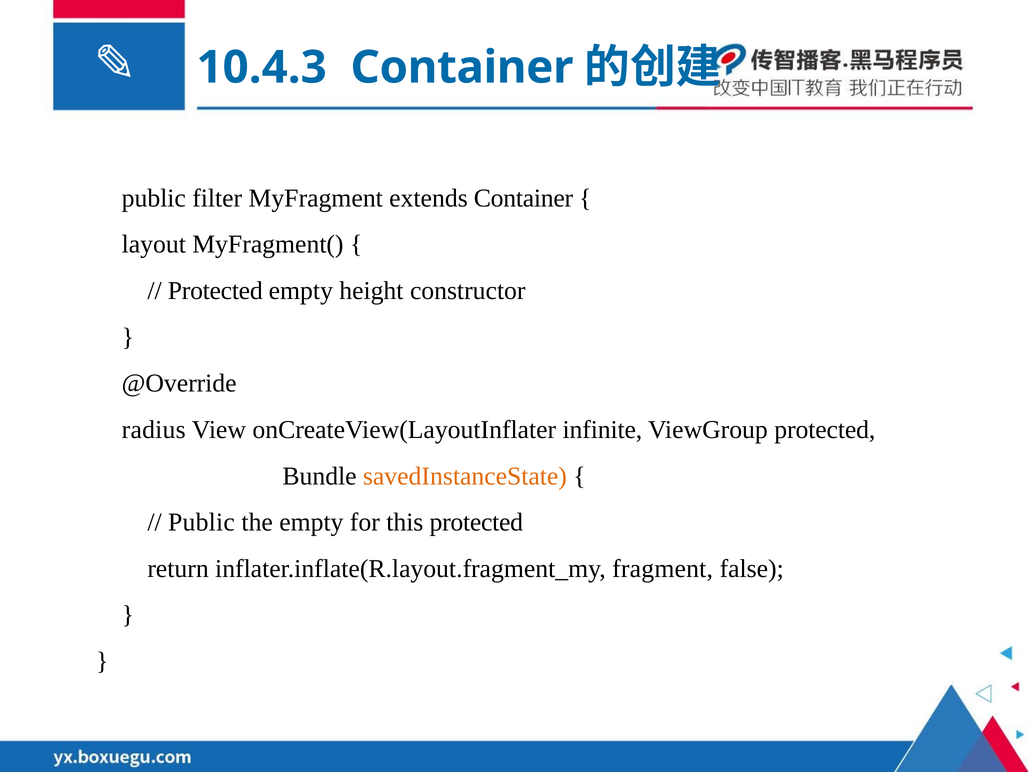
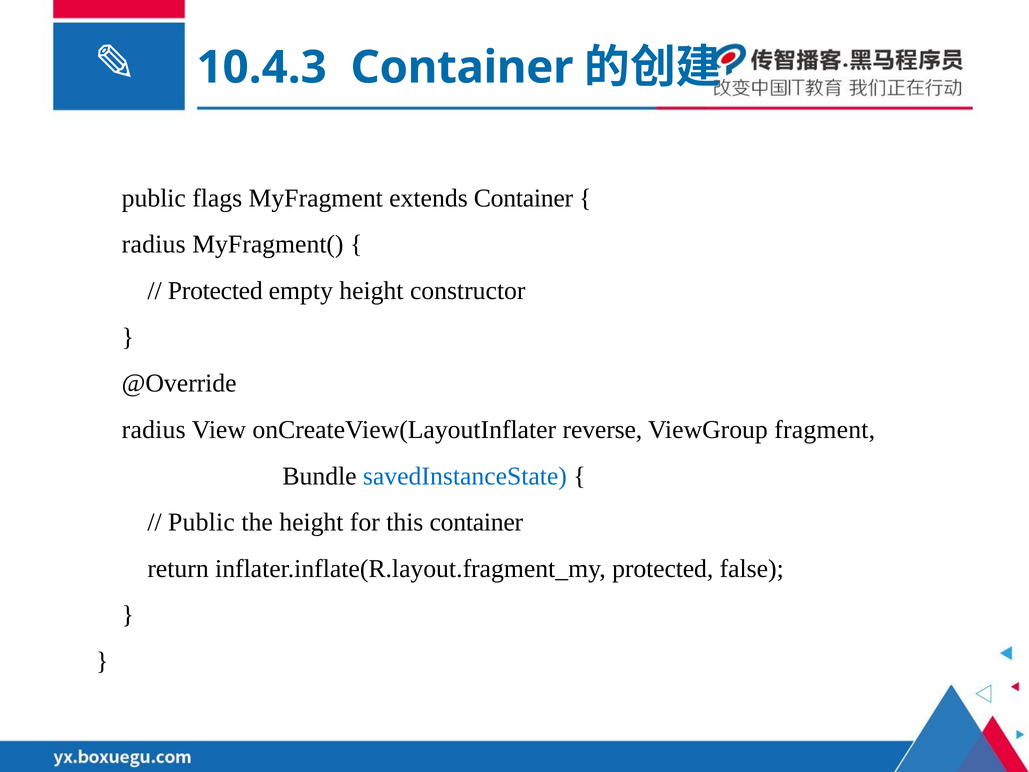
filter: filter -> flags
layout at (154, 244): layout -> radius
infinite: infinite -> reverse
ViewGroup protected: protected -> fragment
savedInstanceState colour: orange -> blue
the empty: empty -> height
this protected: protected -> container
inflater.inflate(R.layout.fragment_my fragment: fragment -> protected
